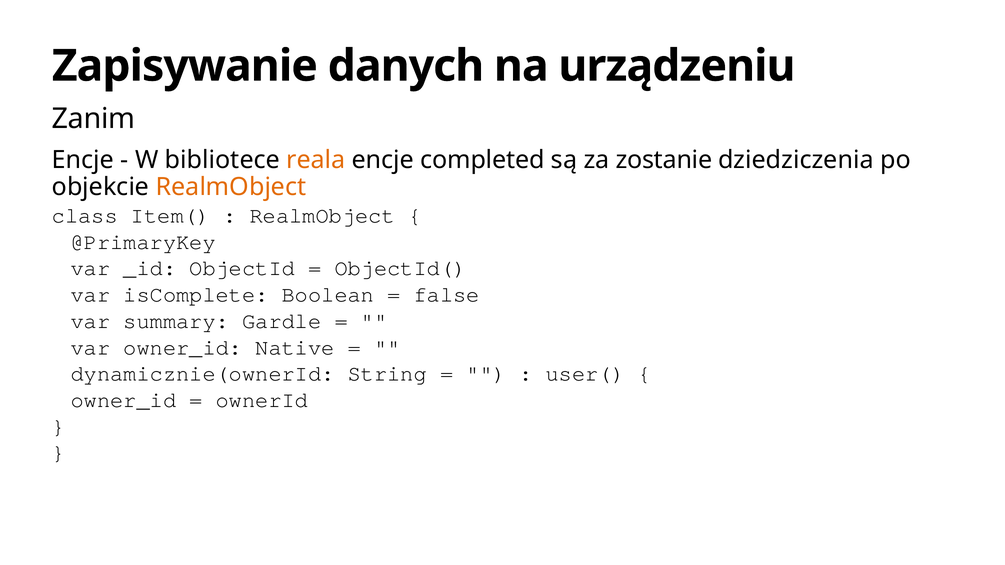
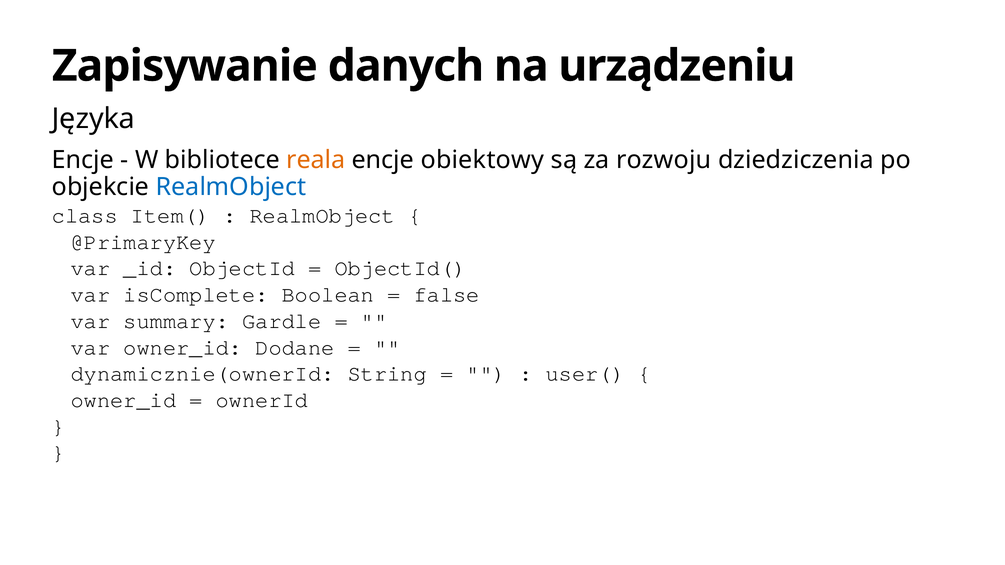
Zanim: Zanim -> Języka
completed: completed -> obiektowy
zostanie: zostanie -> rozwoju
RealmObject at (231, 187) colour: orange -> blue
Native: Native -> Dodane
